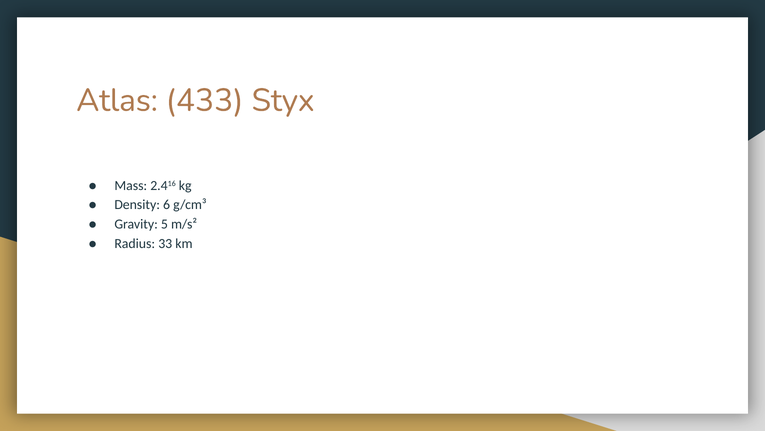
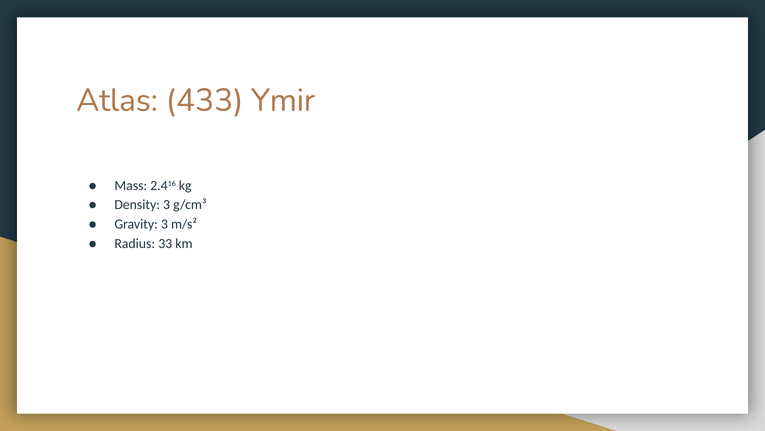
Styx: Styx -> Ymir
Density 6: 6 -> 3
Gravity 5: 5 -> 3
